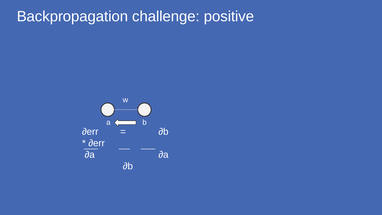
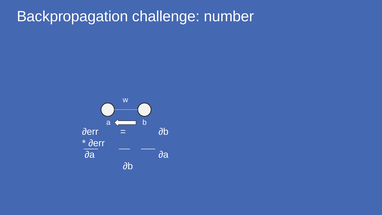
positive: positive -> number
